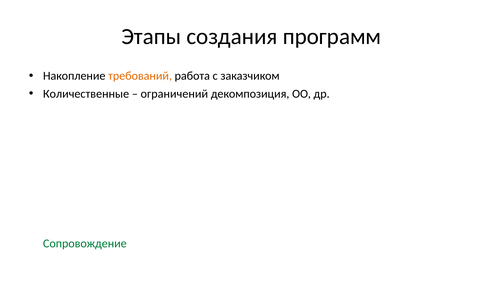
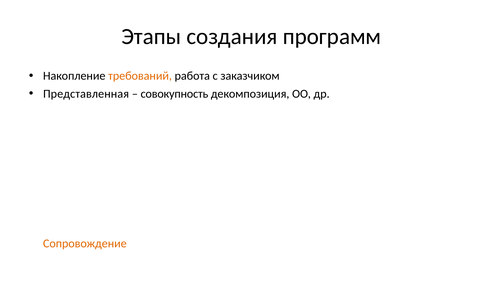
Количественные: Количественные -> Представленная
ограничений: ограничений -> совокупность
Сопровождение colour: green -> orange
